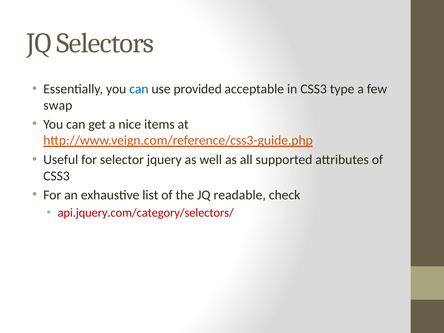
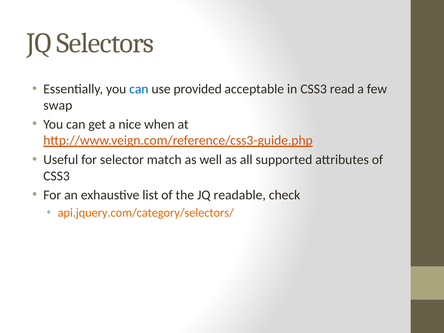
type: type -> read
items: items -> when
jquery: jquery -> match
api.jquery.com/category/selectors/ colour: red -> orange
